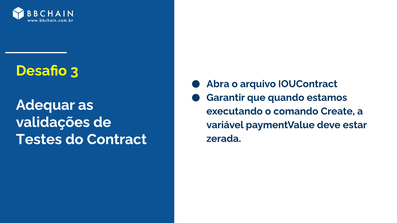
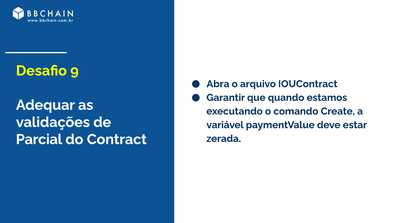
3: 3 -> 9
Testes: Testes -> Parcial
